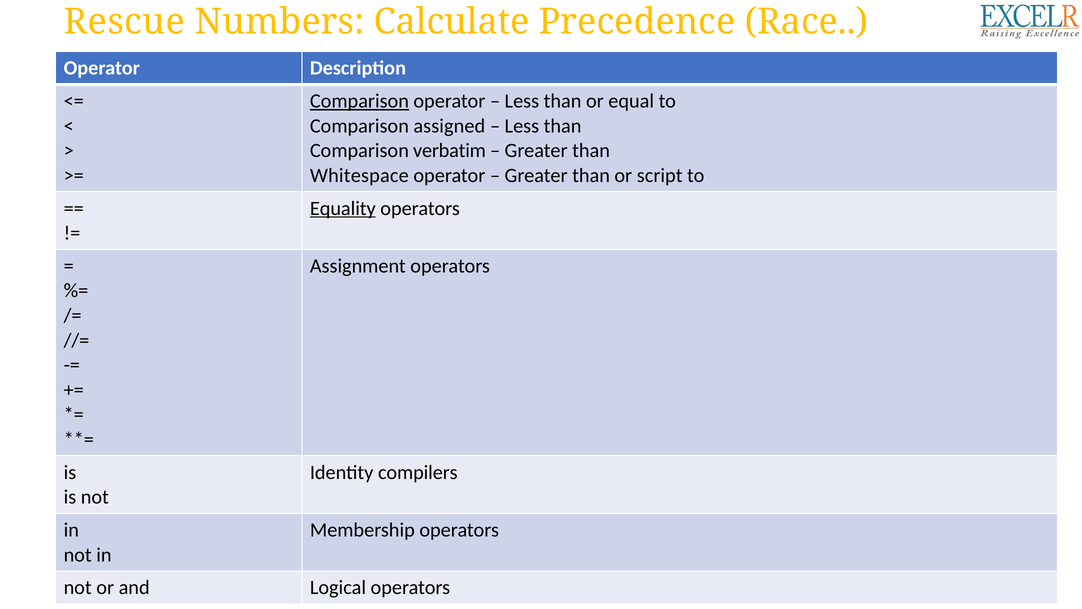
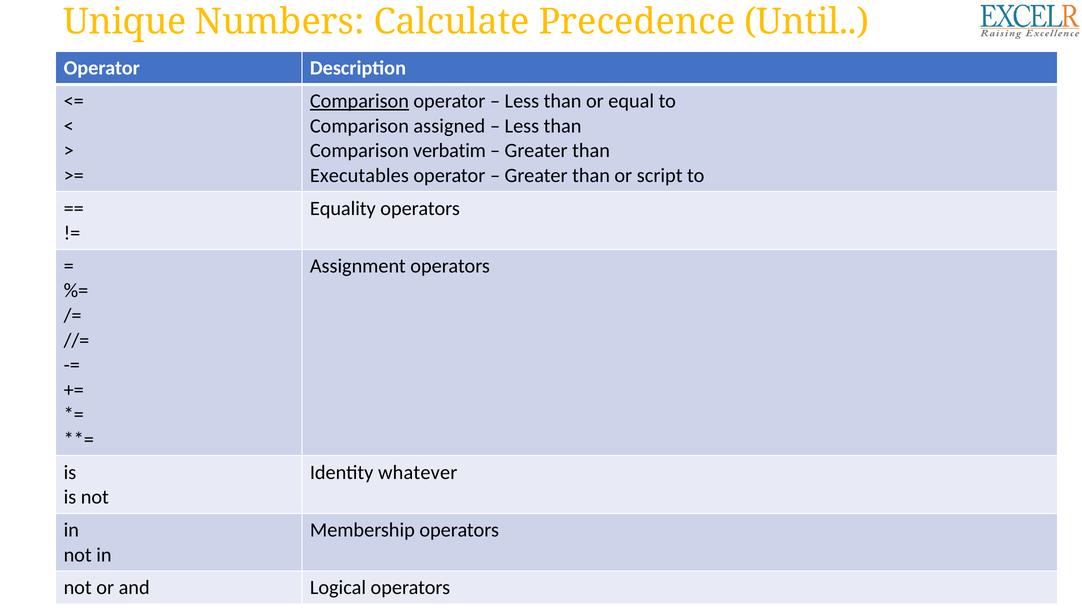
Rescue: Rescue -> Unique
Race: Race -> Until
Whitespace: Whitespace -> Executables
Equality underline: present -> none
compilers: compilers -> whatever
